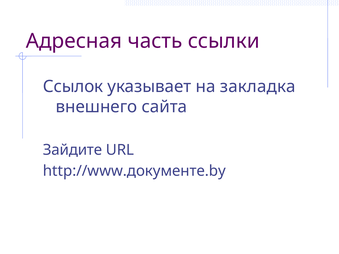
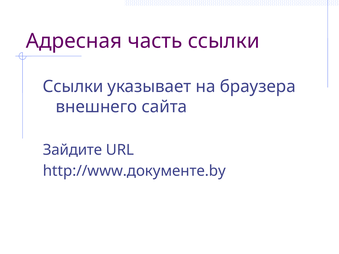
Ссылок at (73, 86): Ссылок -> Ссылки
закладка: закладка -> браузера
